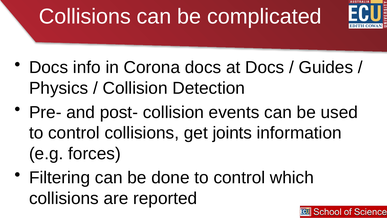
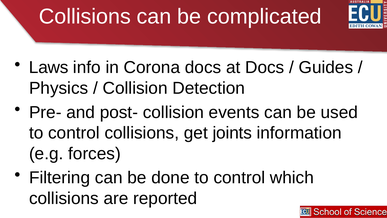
Docs at (49, 67): Docs -> Laws
